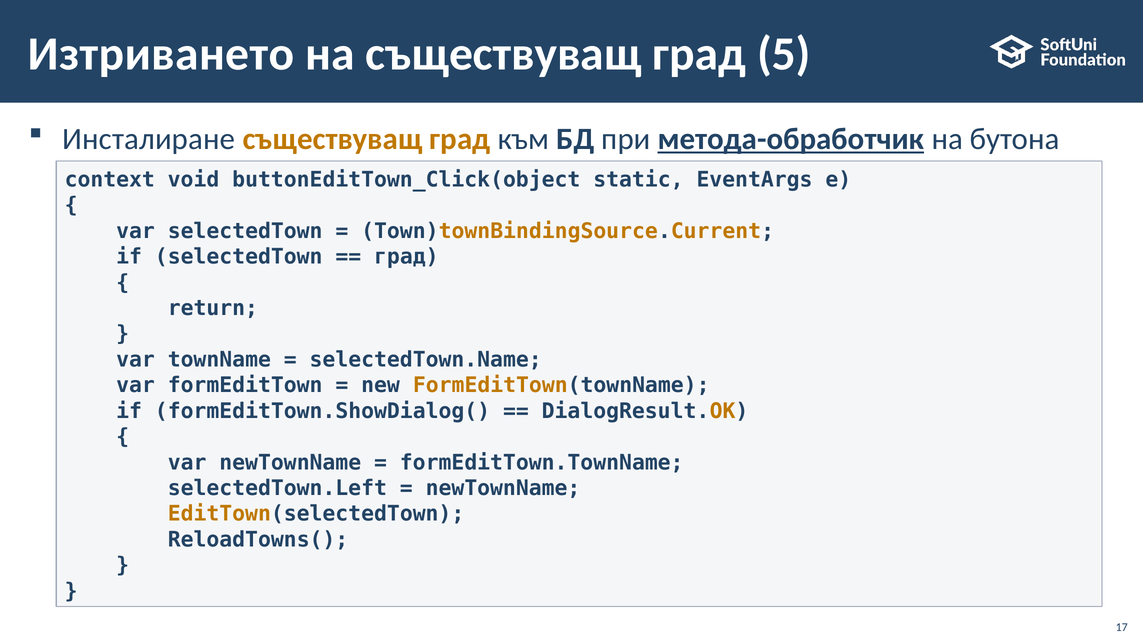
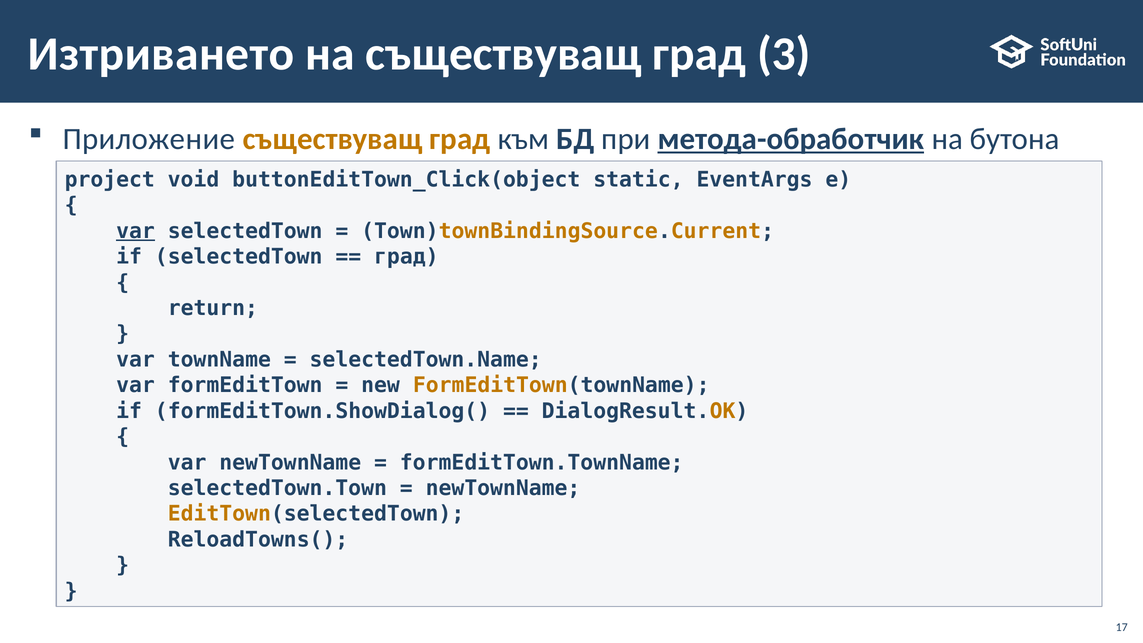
5: 5 -> 3
Инсталиране: Инсталиране -> Приложение
context: context -> project
var at (136, 231) underline: none -> present
selectedTown.Left: selectedTown.Left -> selectedTown.Town
